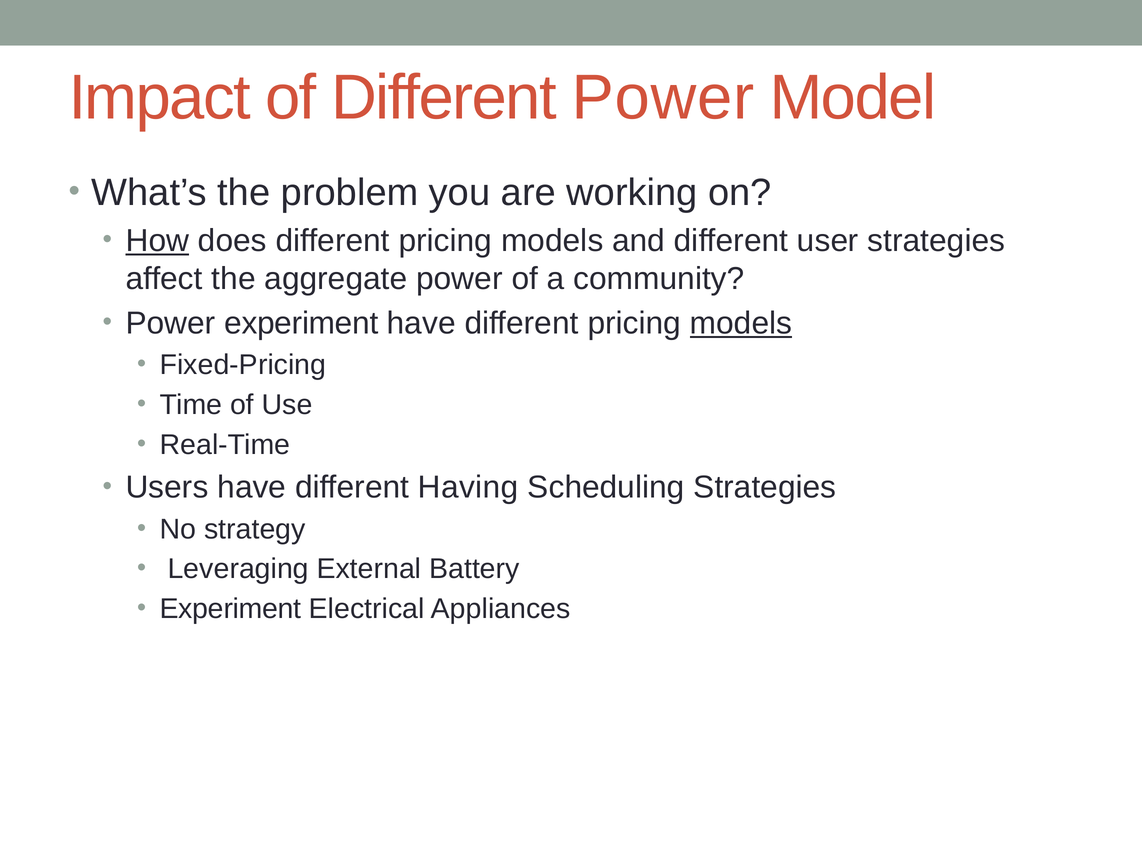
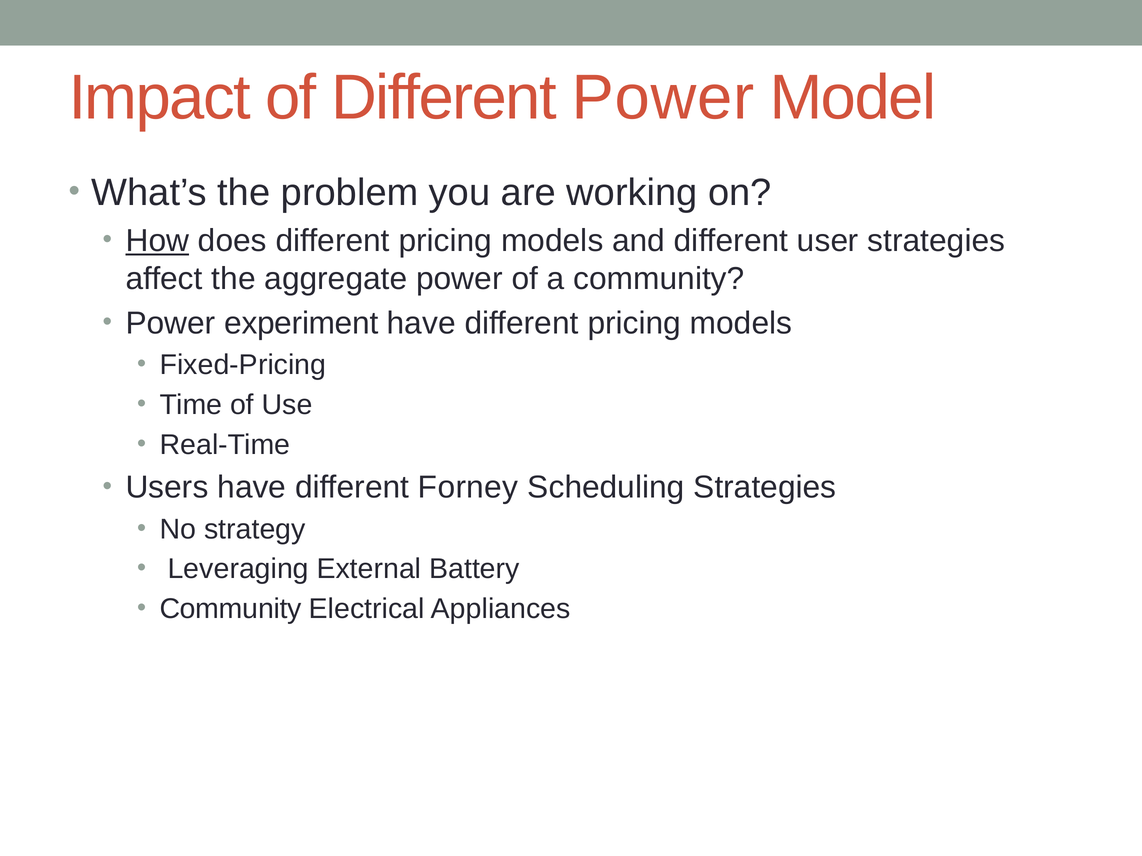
models at (741, 323) underline: present -> none
Having: Having -> Forney
Experiment at (231, 609): Experiment -> Community
